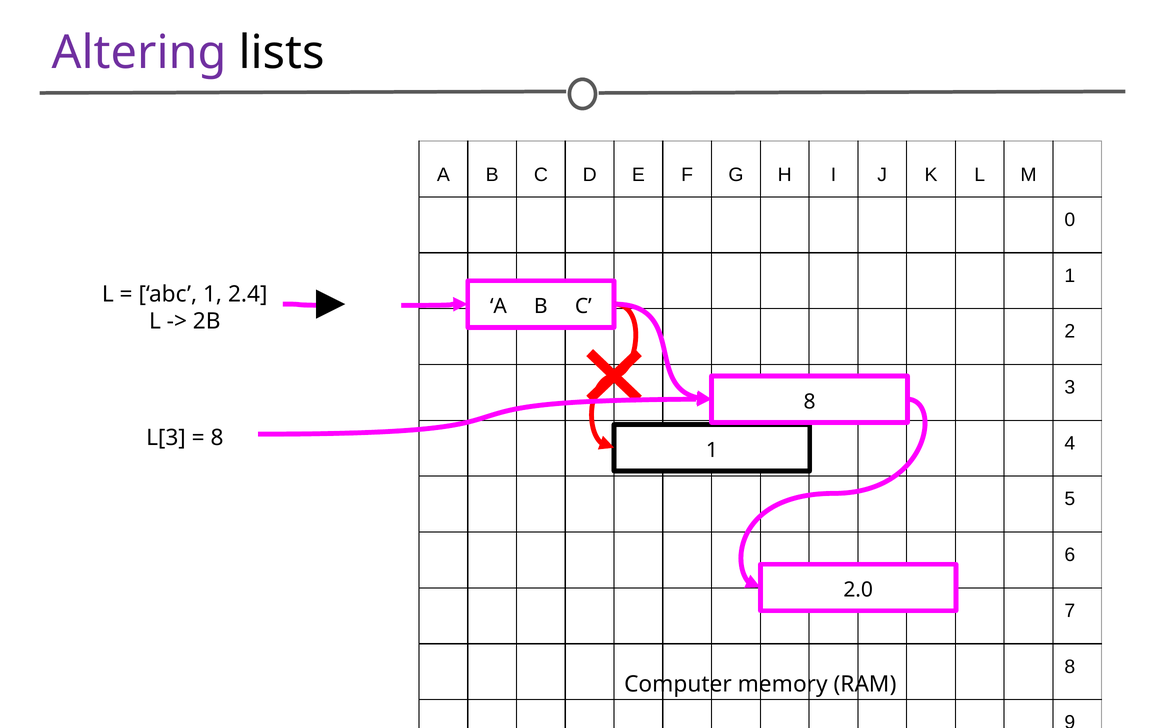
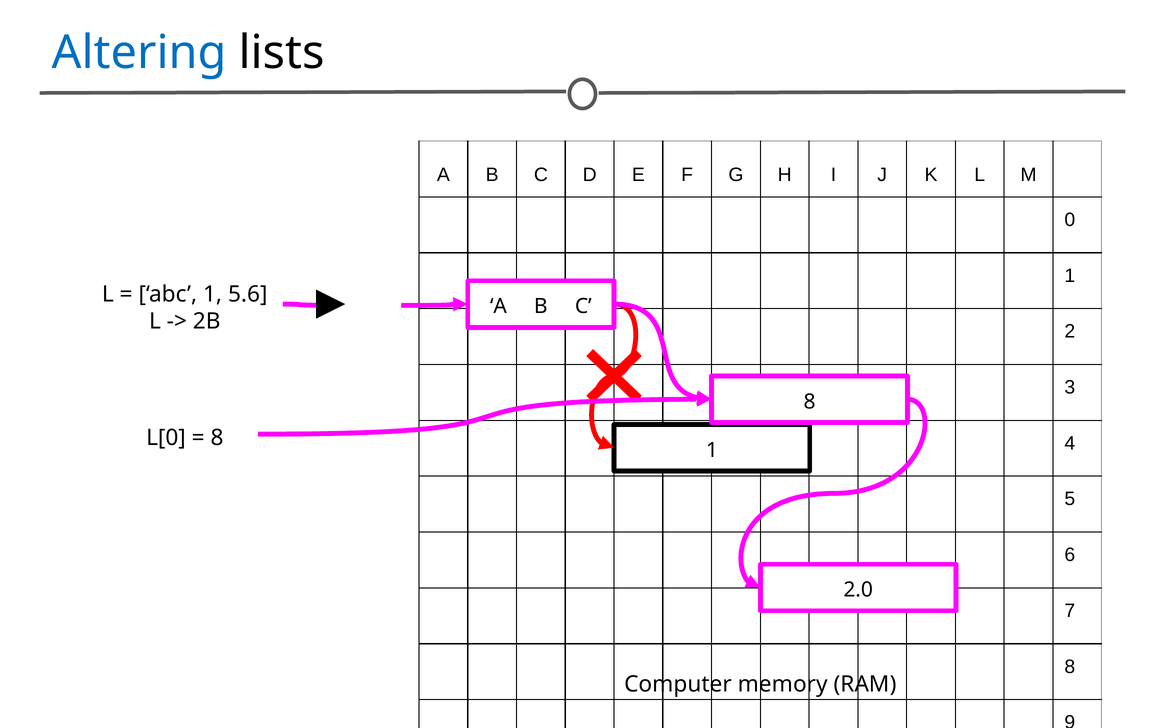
Altering colour: purple -> blue
2.4: 2.4 -> 5.6
L[3: L[3 -> L[0
